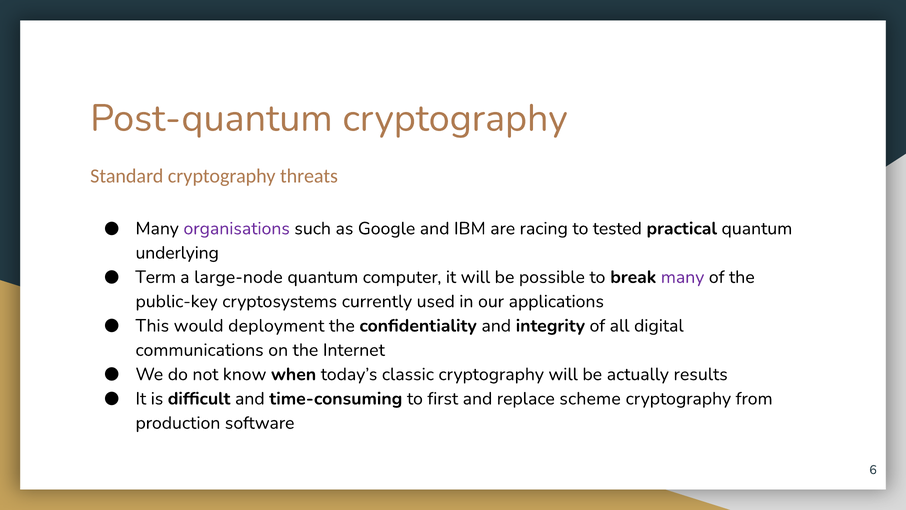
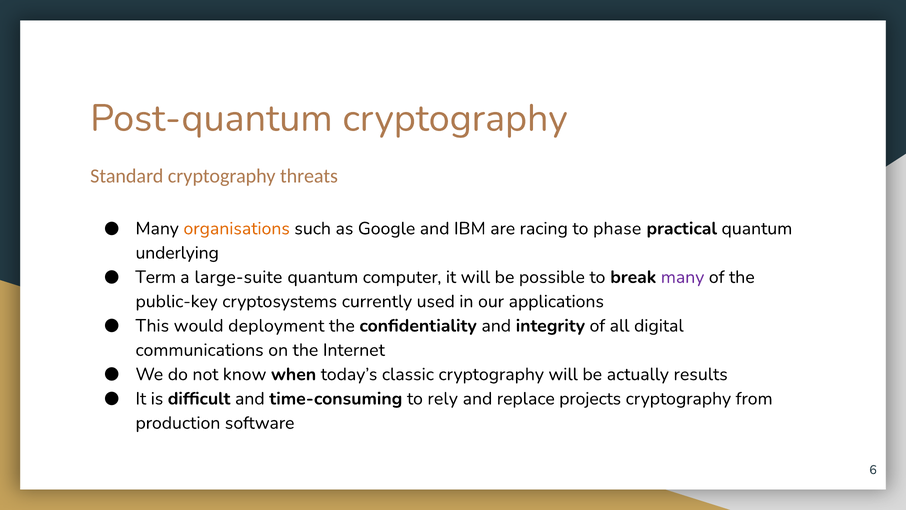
organisations colour: purple -> orange
tested: tested -> phase
large-node: large-node -> large-suite
first: first -> rely
scheme: scheme -> projects
